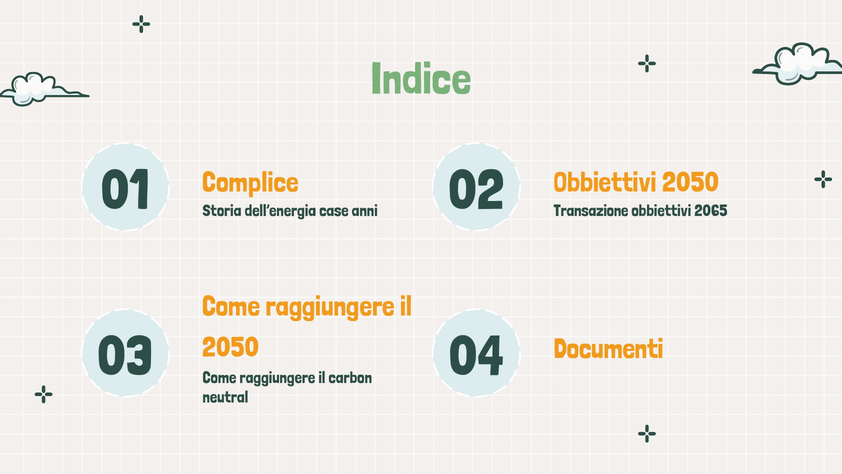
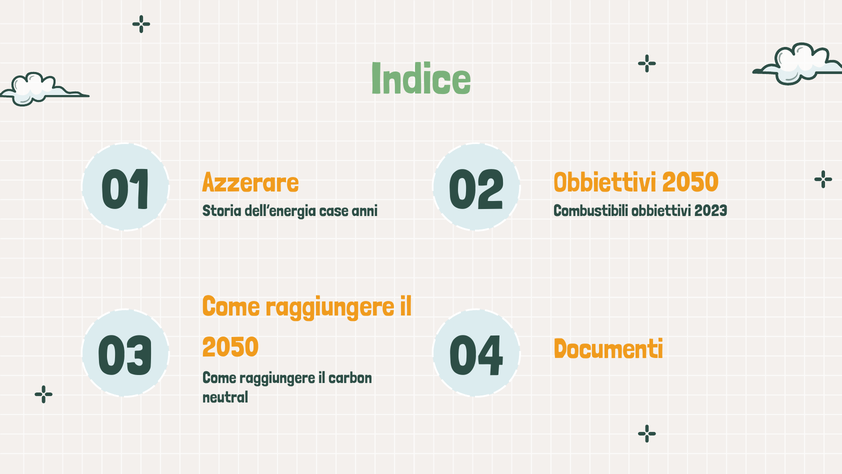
Transazione: Transazione -> Combustibili
2065: 2065 -> 2023
Complice: Complice -> Azzerare
